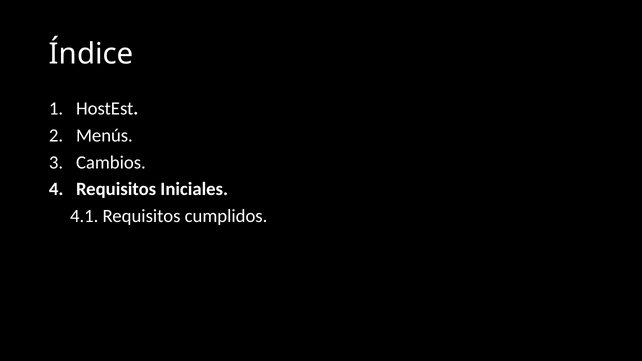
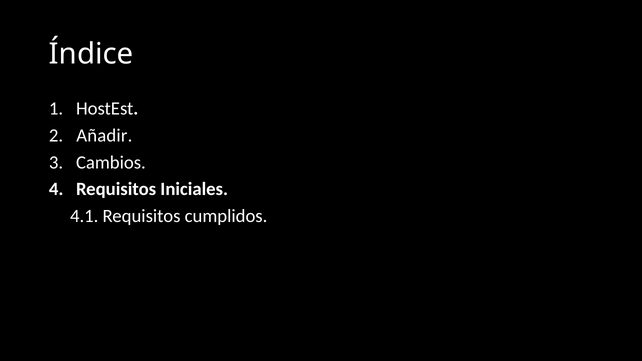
Menús: Menús -> Añadir
